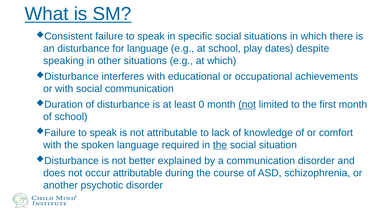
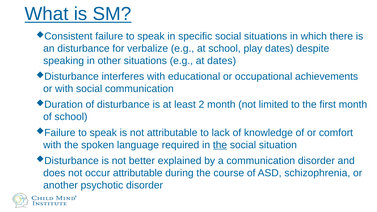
for language: language -> verbalize
at which: which -> dates
0: 0 -> 2
not at (247, 105) underline: present -> none
